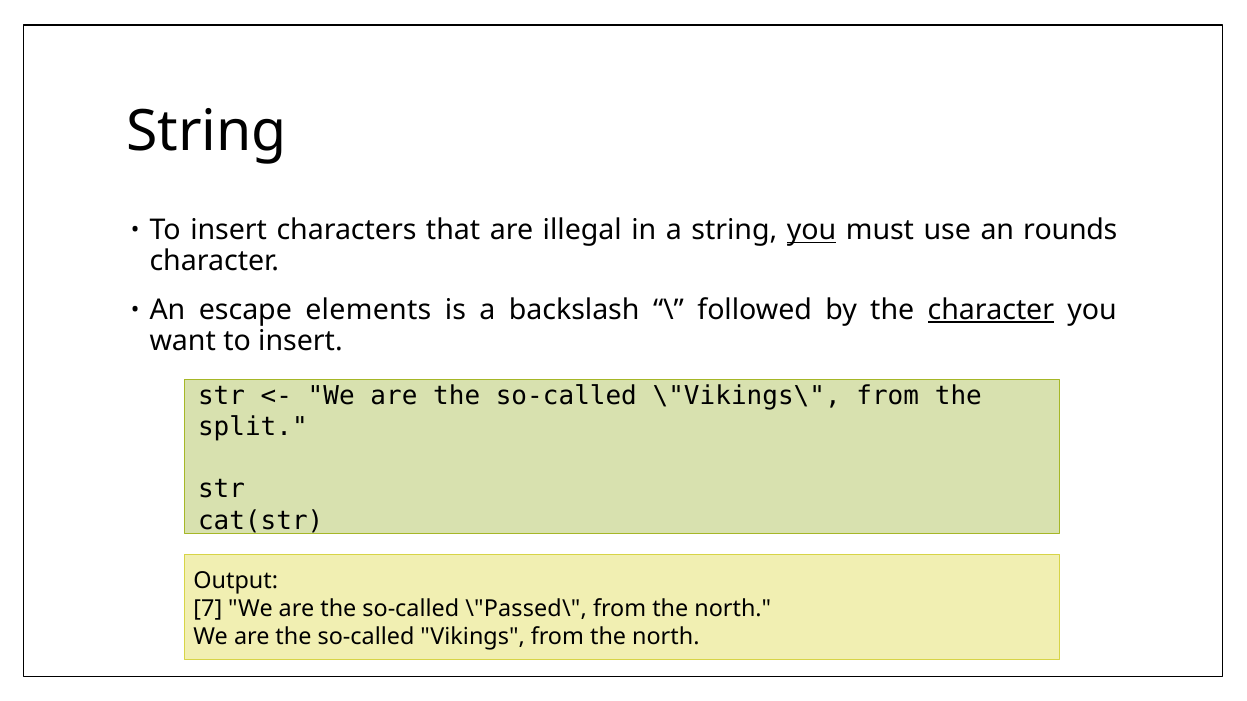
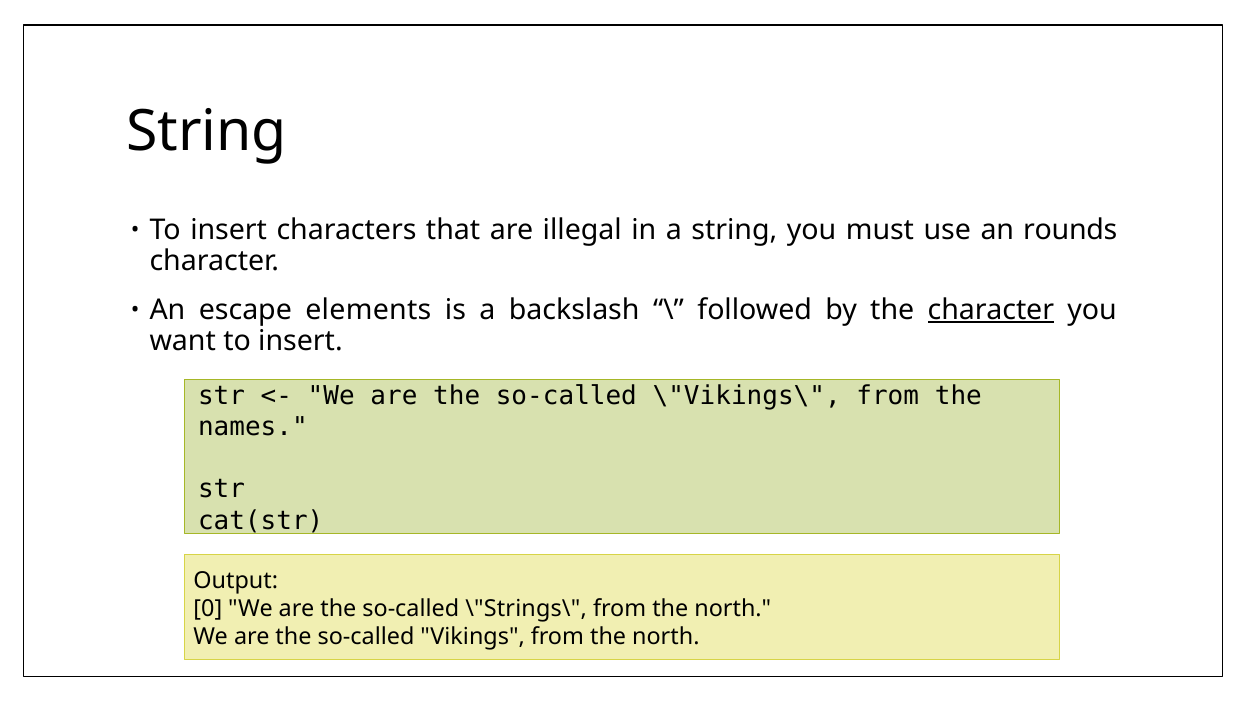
you at (812, 230) underline: present -> none
split: split -> names
7: 7 -> 0
\"Passed\: \"Passed\ -> \"Strings\
